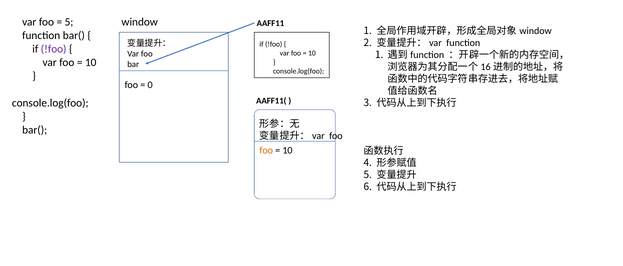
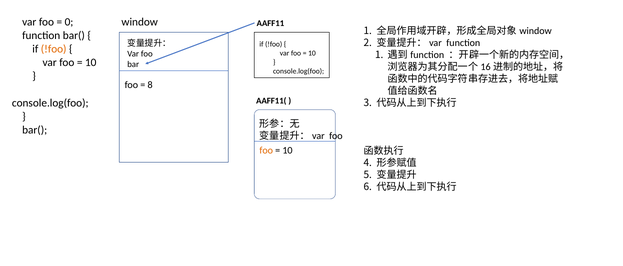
5 at (69, 22): 5 -> 0
!foo at (54, 49) colour: purple -> orange
0: 0 -> 8
